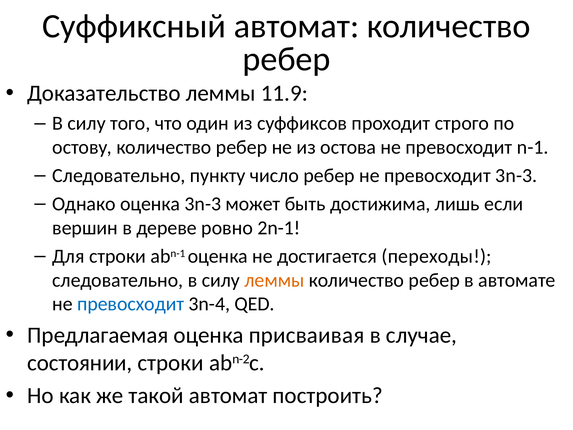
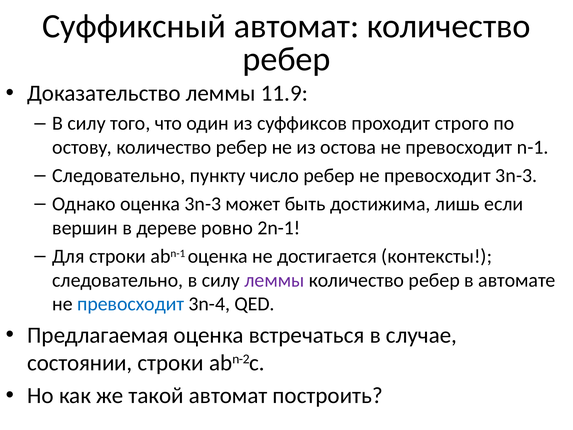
переходы: переходы -> контексты
леммы at (274, 280) colour: orange -> purple
присваивая: присваивая -> встречаться
